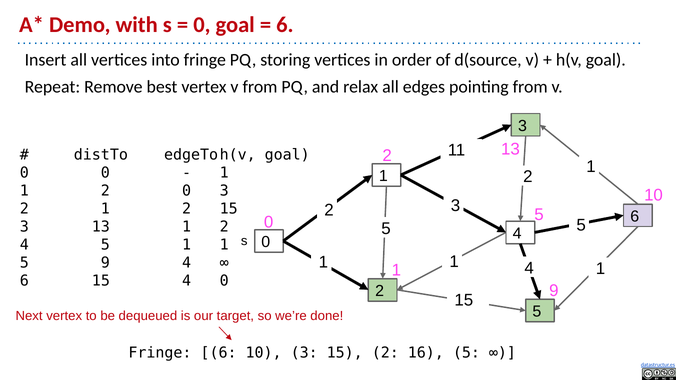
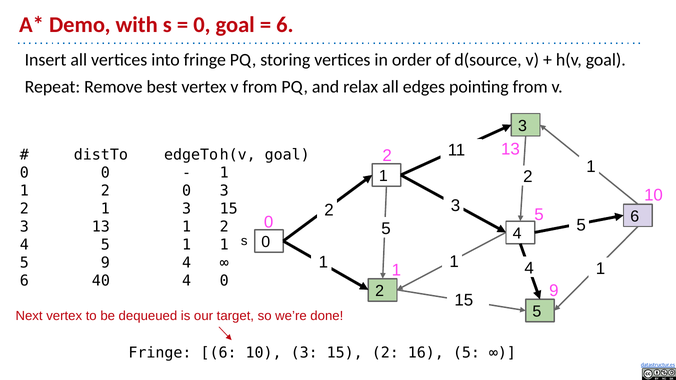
2 1 2: 2 -> 3
6 15: 15 -> 40
